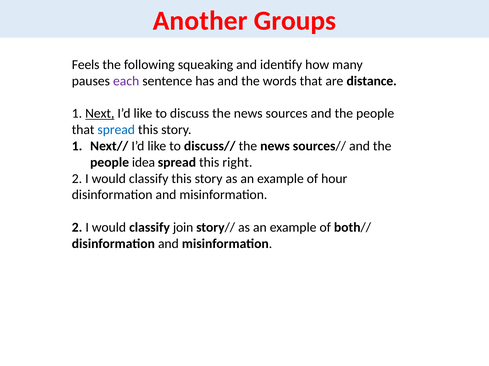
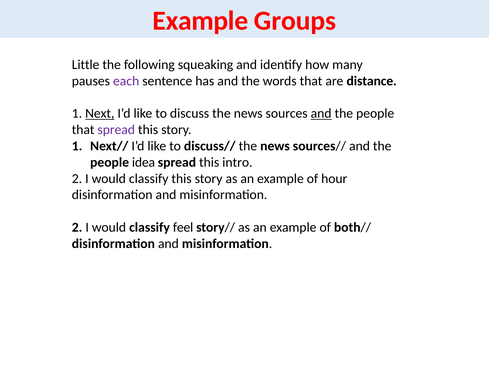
Another at (200, 21): Another -> Example
Feels: Feels -> Little
and at (321, 114) underline: none -> present
spread at (116, 130) colour: blue -> purple
right: right -> intro
join: join -> feel
